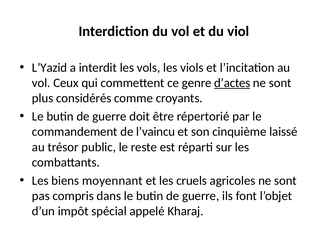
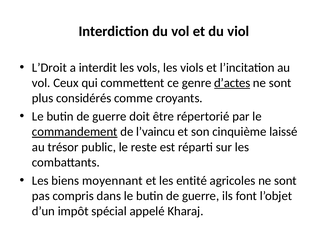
L’Yazid: L’Yazid -> L’Droit
commandement underline: none -> present
cruels: cruels -> entité
